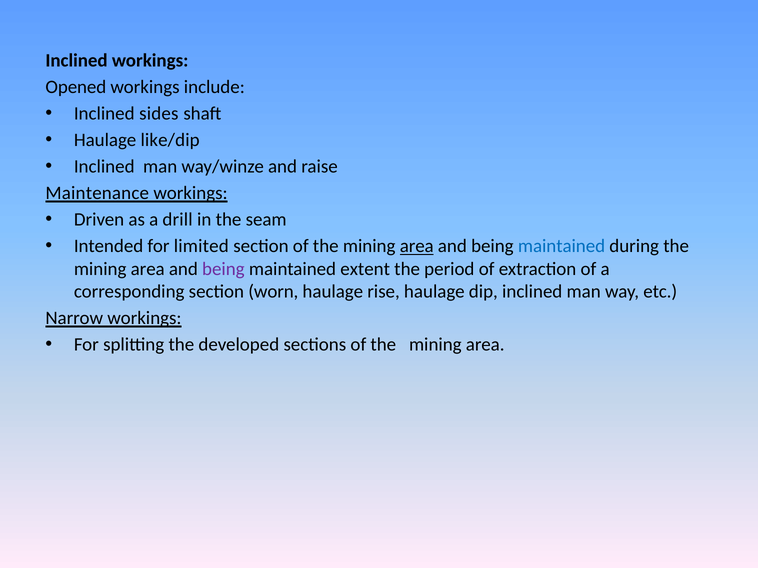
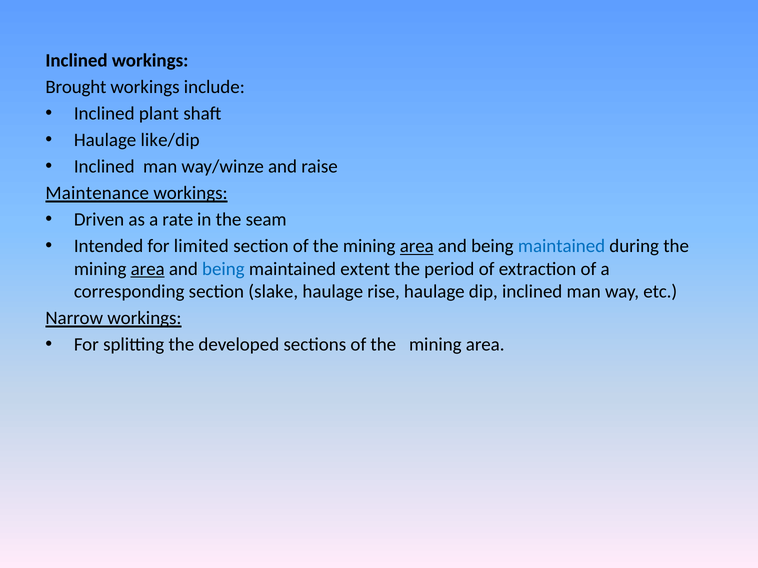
Opened: Opened -> Brought
sides: sides -> plant
drill: drill -> rate
area at (148, 269) underline: none -> present
being at (223, 269) colour: purple -> blue
worn: worn -> slake
